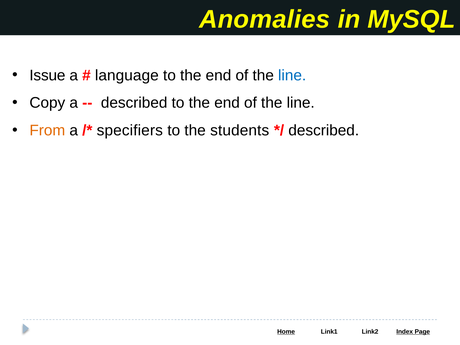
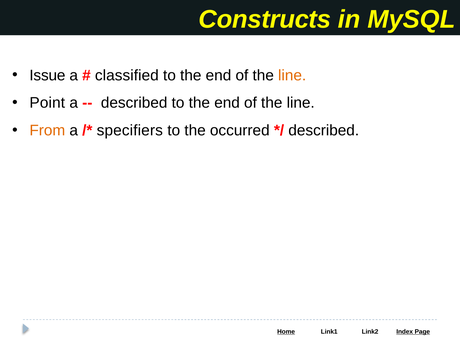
Anomalies: Anomalies -> Constructs
language: language -> classified
line at (292, 75) colour: blue -> orange
Copy: Copy -> Point
students: students -> occurred
